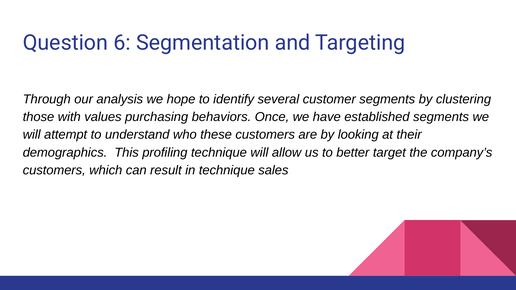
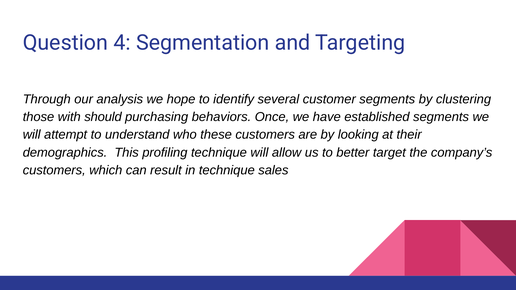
6: 6 -> 4
values: values -> should
